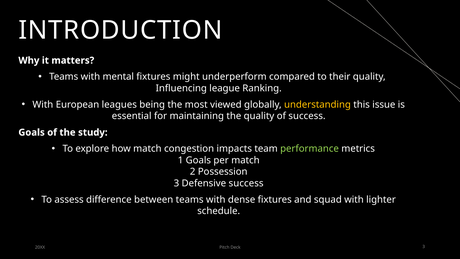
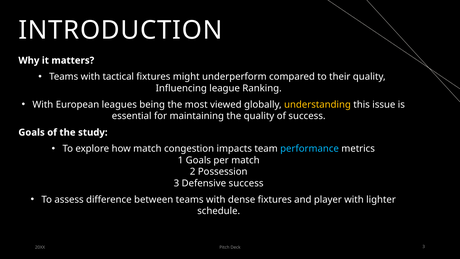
mental: mental -> tactical
performance colour: light green -> light blue
squad: squad -> player
